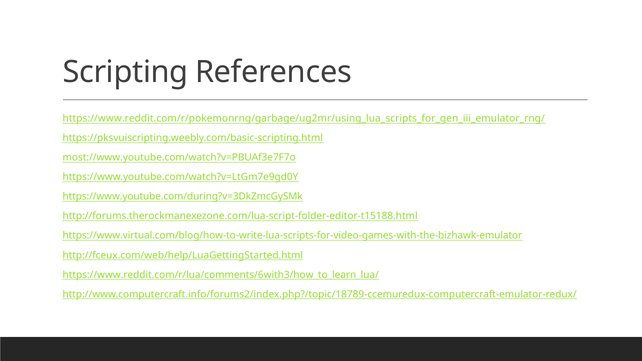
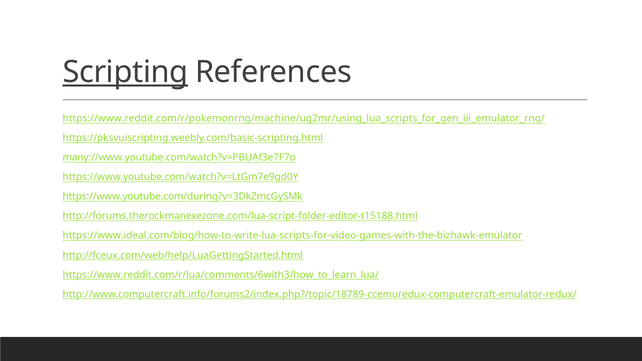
Scripting underline: none -> present
https://www.reddit.com/r/pokemonrng/garbage/ug2mr/using_lua_scripts_for_gen_iii_emulator_rng/: https://www.reddit.com/r/pokemonrng/garbage/ug2mr/using_lua_scripts_for_gen_iii_emulator_rng/ -> https://www.reddit.com/r/pokemonrng/machine/ug2mr/using_lua_scripts_for_gen_iii_emulator_rng/
most://www.youtube.com/watch?v=PBUAf3e7F7o: most://www.youtube.com/watch?v=PBUAf3e7F7o -> many://www.youtube.com/watch?v=PBUAf3e7F7o
https://www.virtual.com/blog/how-to-write-lua-scripts-for-video-games-with-the-bizhawk-emulator: https://www.virtual.com/blog/how-to-write-lua-scripts-for-video-games-with-the-bizhawk-emulator -> https://www.ideal.com/blog/how-to-write-lua-scripts-for-video-games-with-the-bizhawk-emulator
